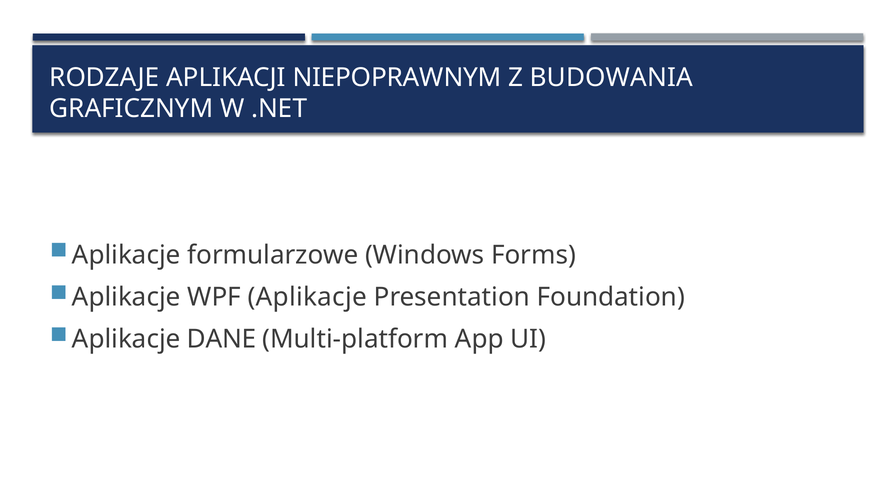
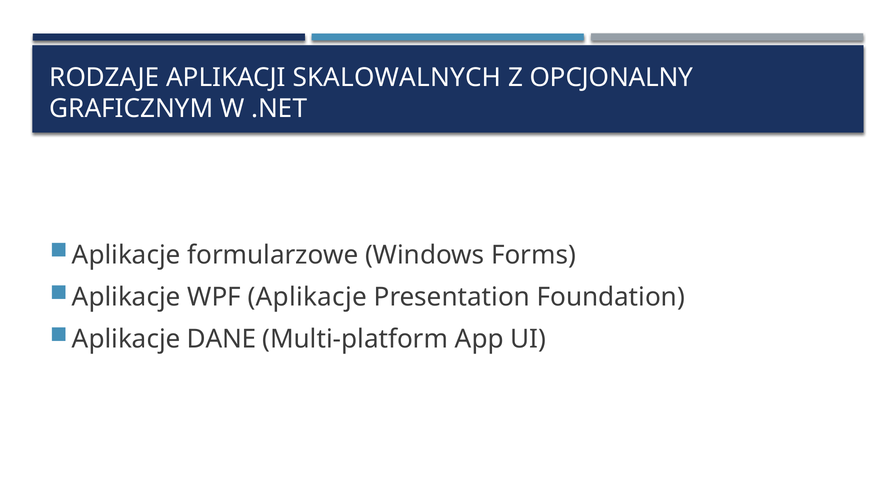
NIEPOPRAWNYM: NIEPOPRAWNYM -> SKALOWALNYCH
BUDOWANIA: BUDOWANIA -> OPCJONALNY
